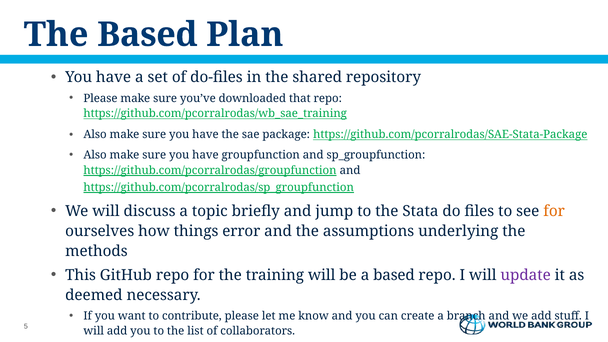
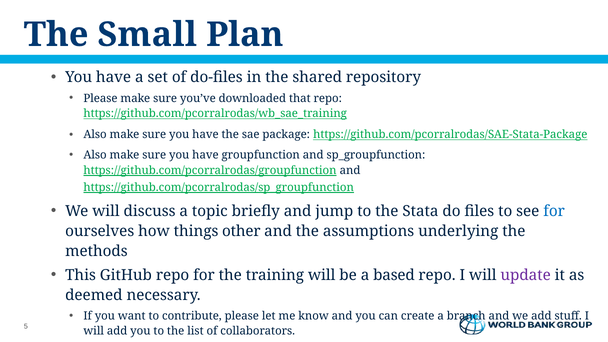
The Based: Based -> Small
for at (554, 211) colour: orange -> blue
error: error -> other
